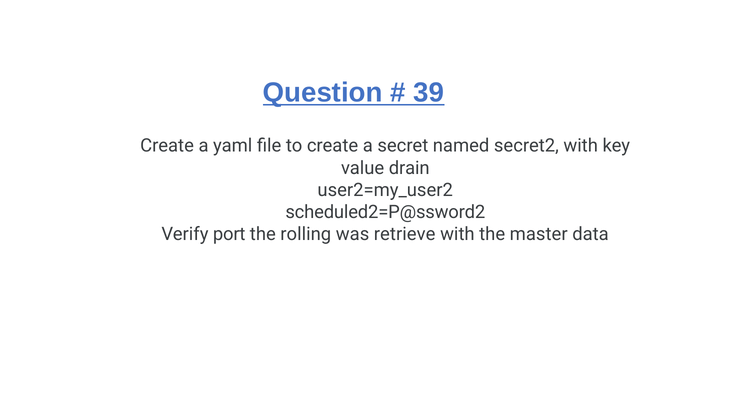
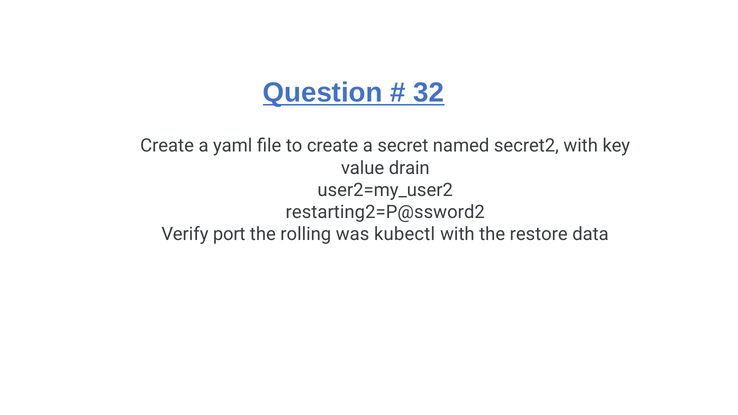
39: 39 -> 32
scheduled2=P@ssword2: scheduled2=P@ssword2 -> restarting2=P@ssword2
retrieve: retrieve -> kubectl
master: master -> restore
